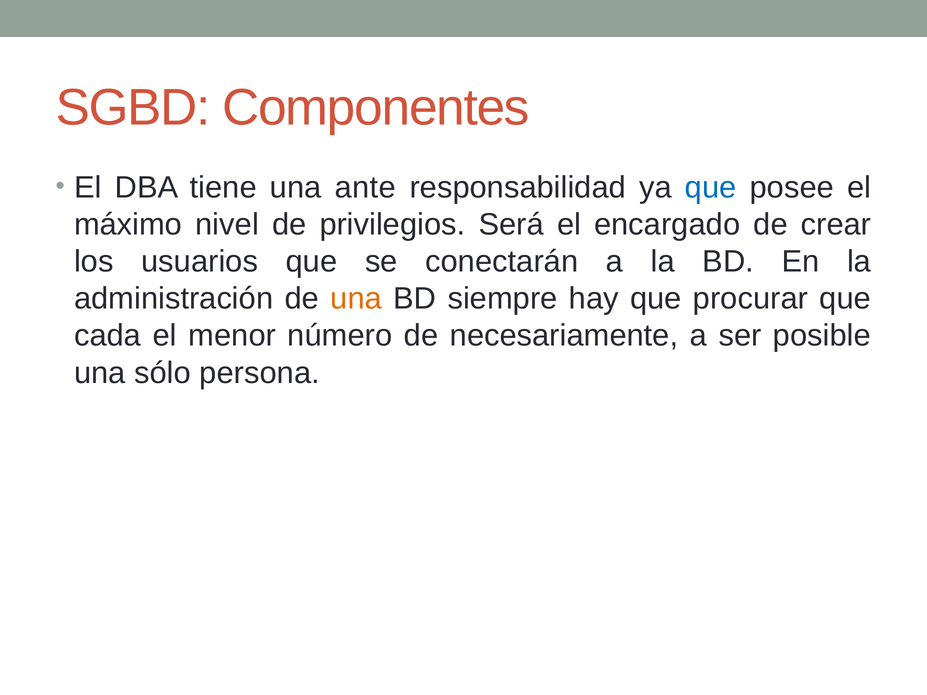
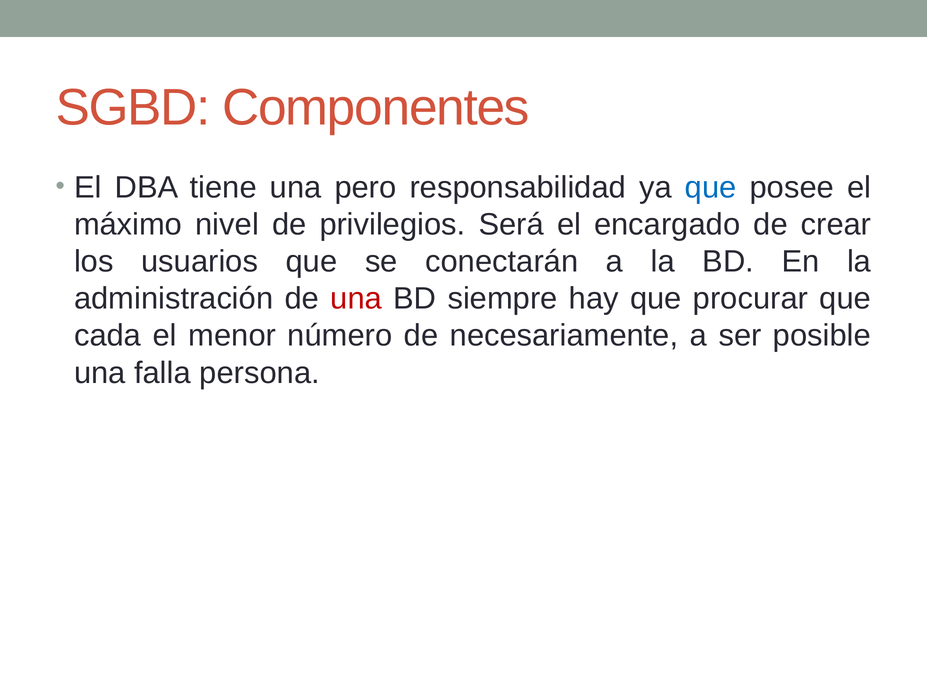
ante: ante -> pero
una at (356, 299) colour: orange -> red
sólo: sólo -> falla
